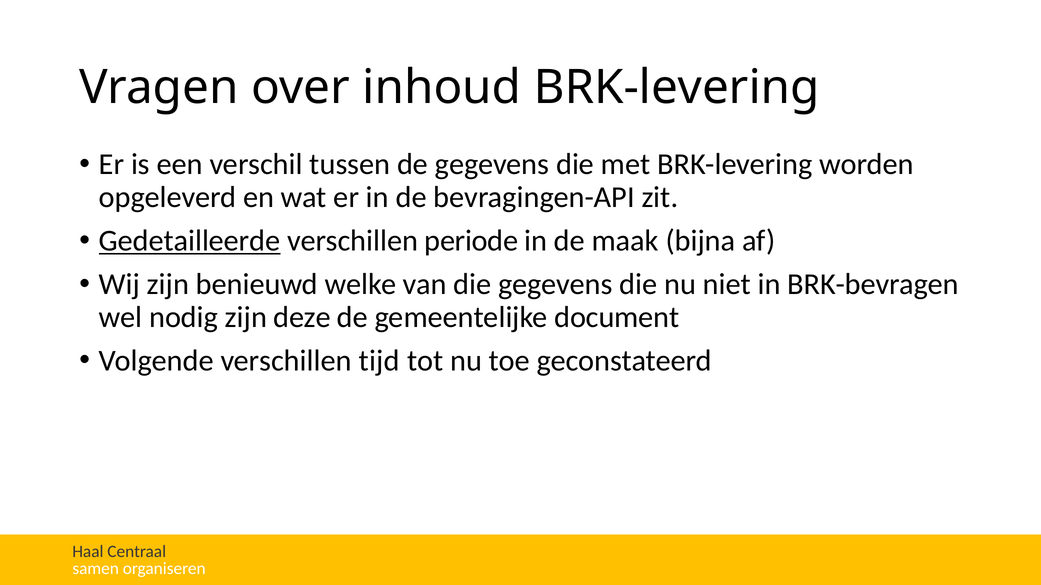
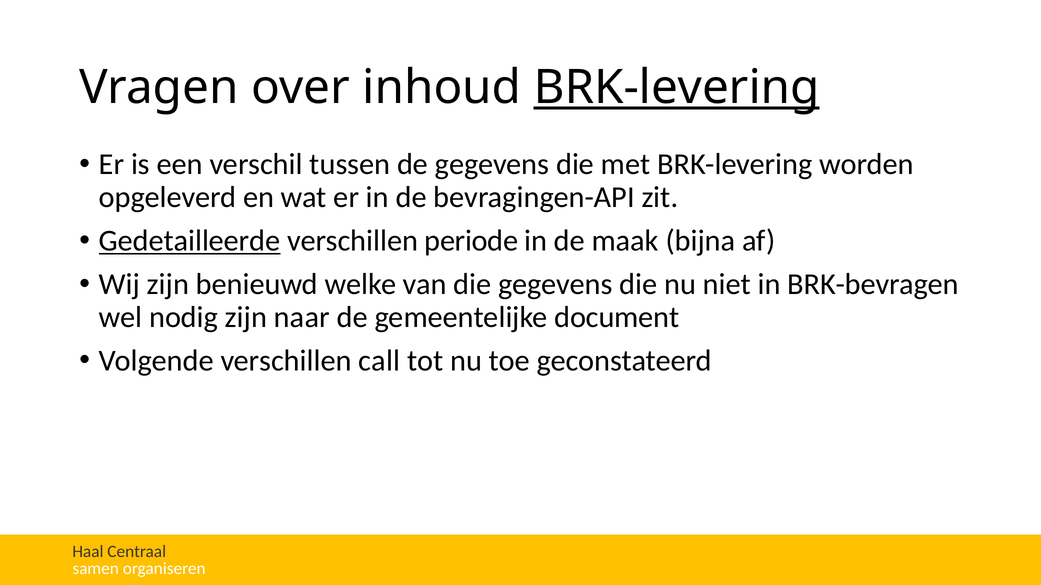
BRK-levering at (677, 87) underline: none -> present
deze: deze -> naar
tijd: tijd -> call
